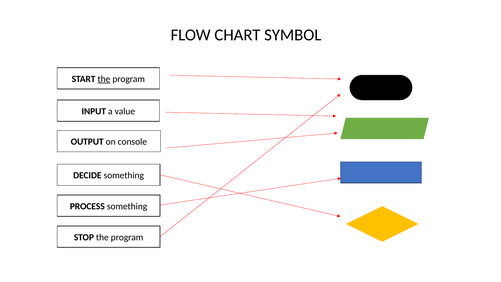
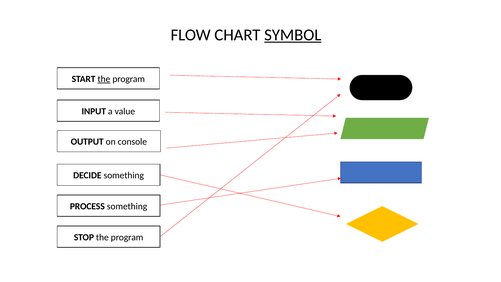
SYMBOL underline: none -> present
